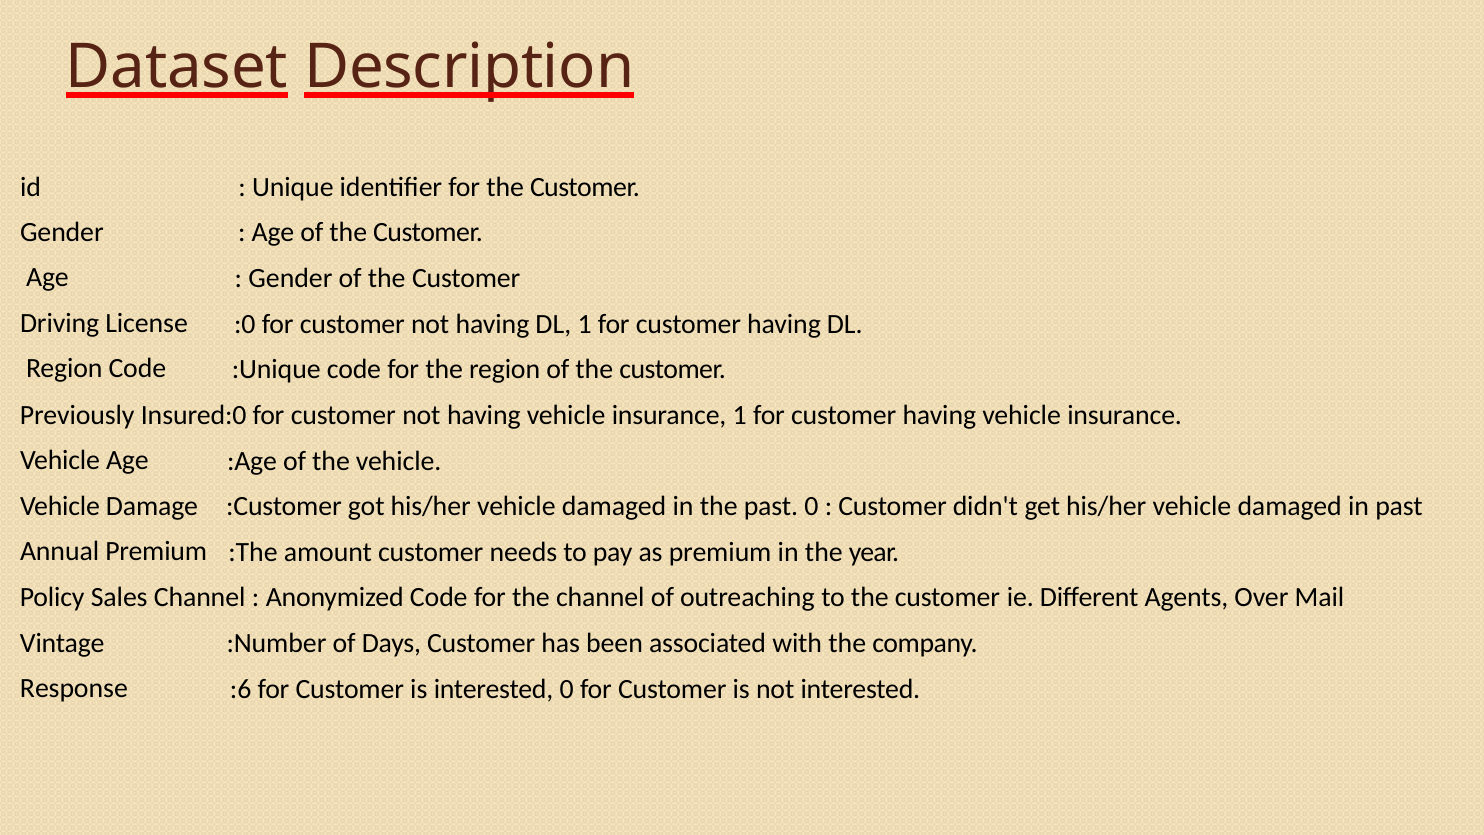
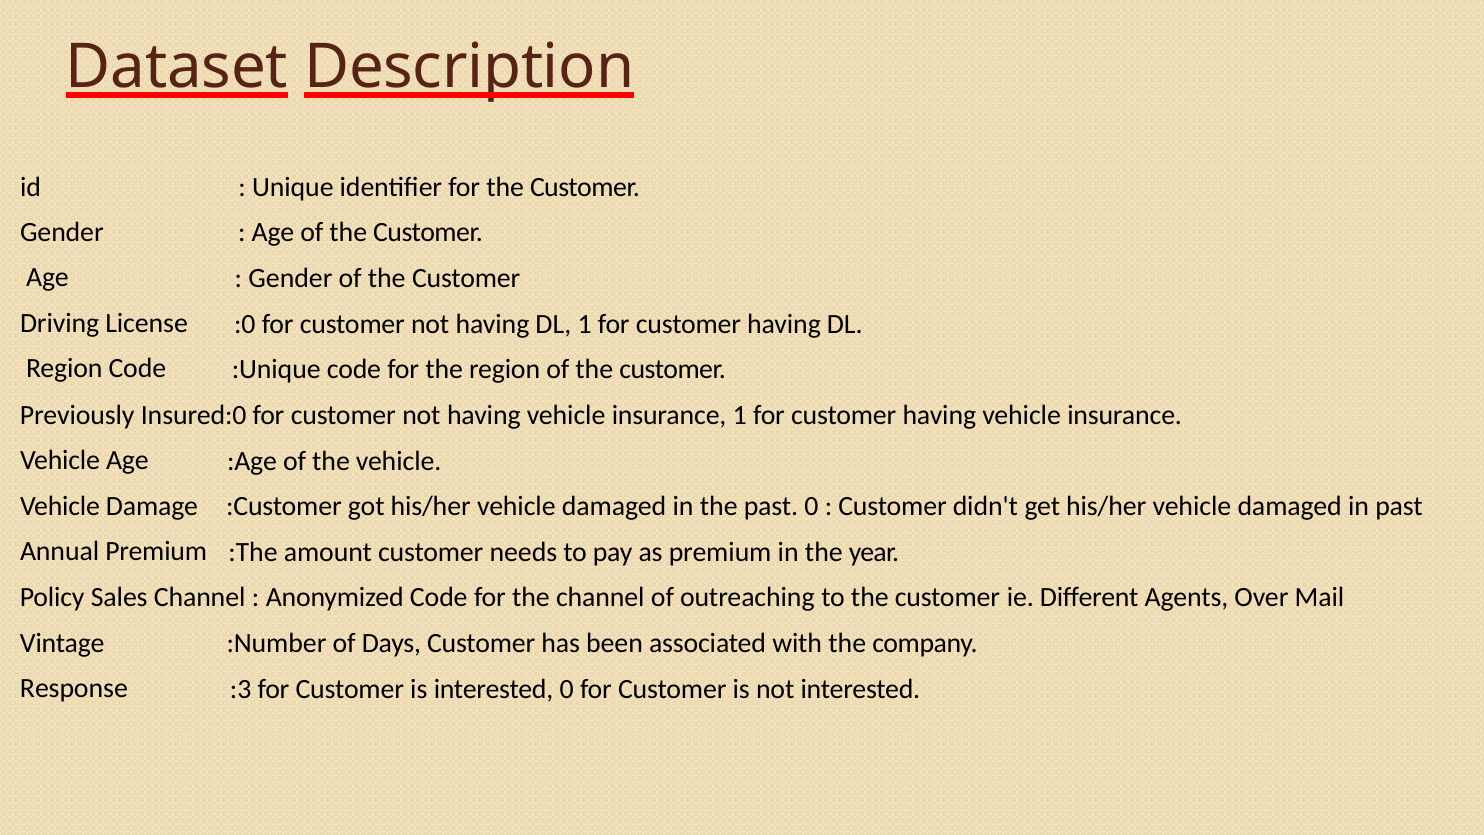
:6: :6 -> :3
